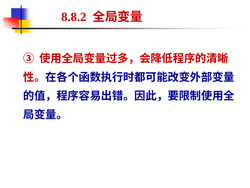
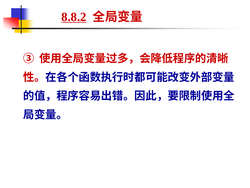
8.8.2 underline: none -> present
